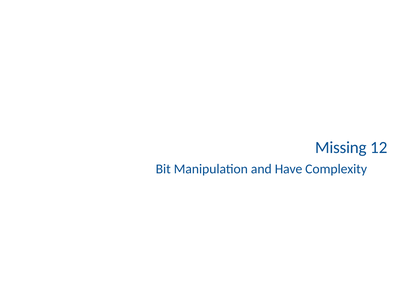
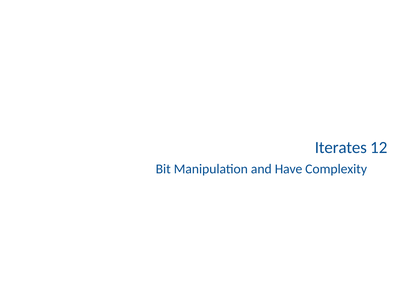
Missing: Missing -> Iterates
